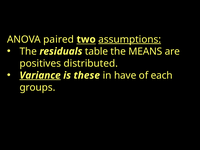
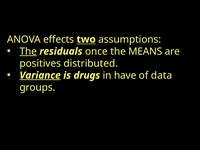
paired: paired -> effects
assumptions underline: present -> none
The at (28, 51) underline: none -> present
table: table -> once
these: these -> drugs
each: each -> data
